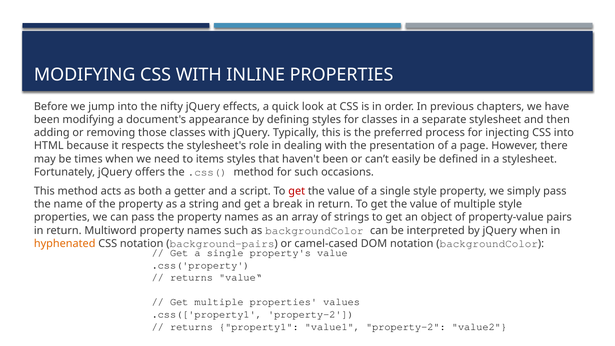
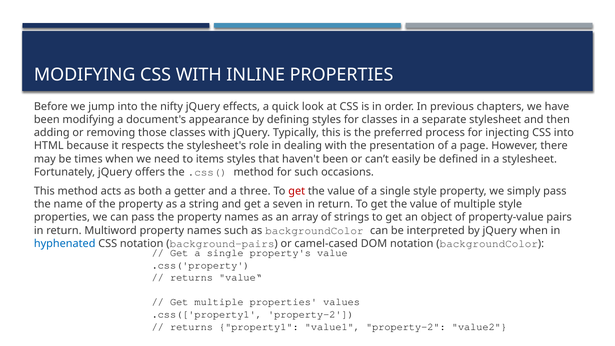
script: script -> three
break: break -> seven
hyphenated colour: orange -> blue
